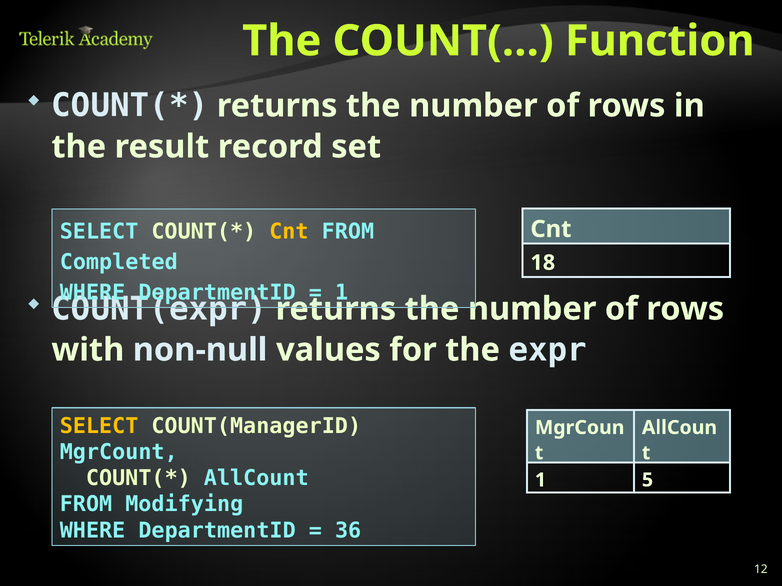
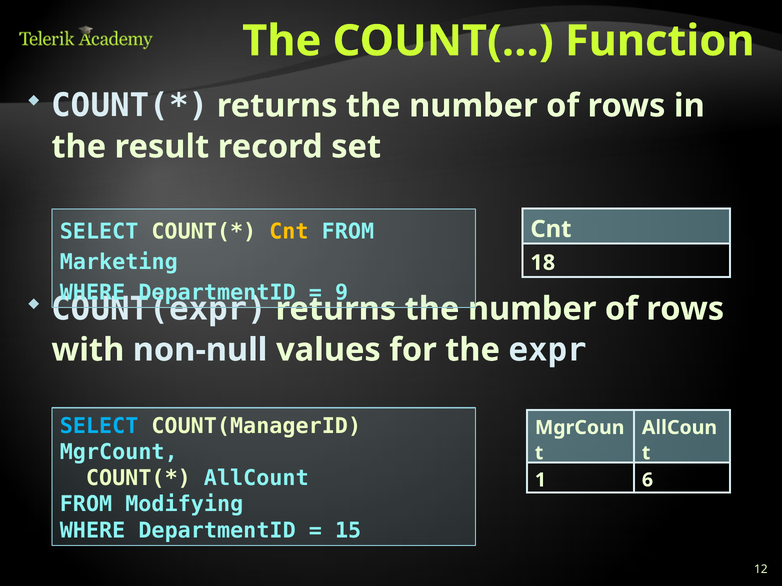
Completed: Completed -> Marketing
1 at (342, 293): 1 -> 9
SELECT at (99, 427) colour: yellow -> light blue
5: 5 -> 6
36: 36 -> 15
